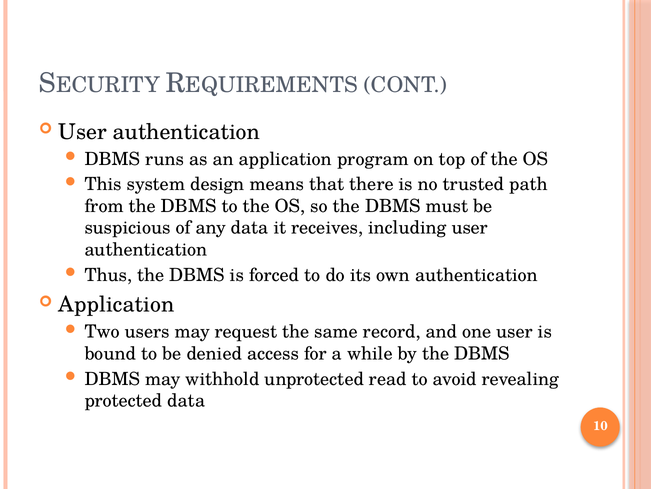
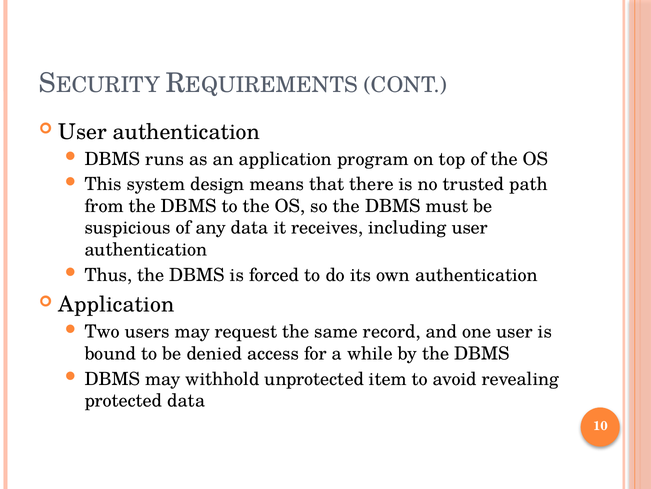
read: read -> item
